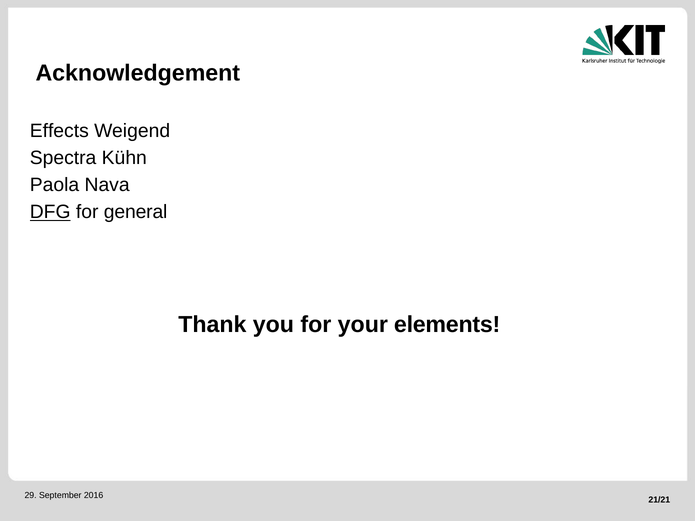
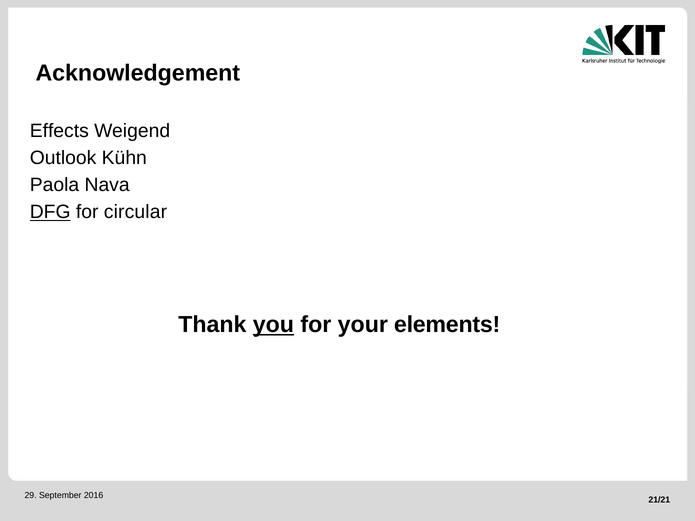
Spectra: Spectra -> Outlook
general: general -> circular
you underline: none -> present
